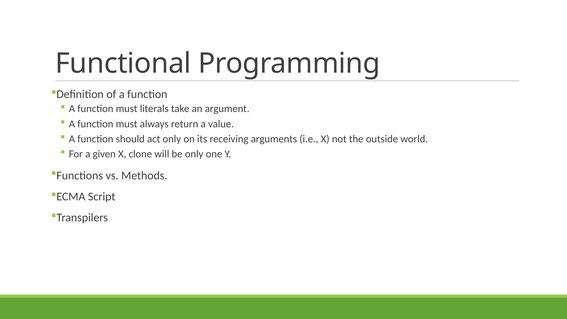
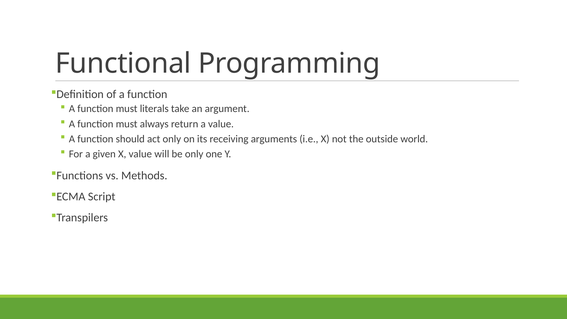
X clone: clone -> value
